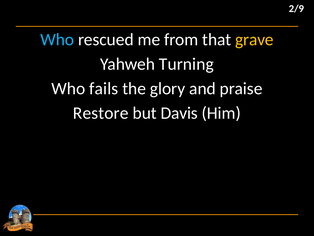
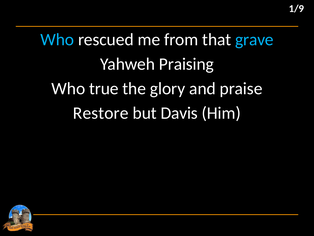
2/9: 2/9 -> 1/9
grave colour: yellow -> light blue
Turning: Turning -> Praising
fails: fails -> true
